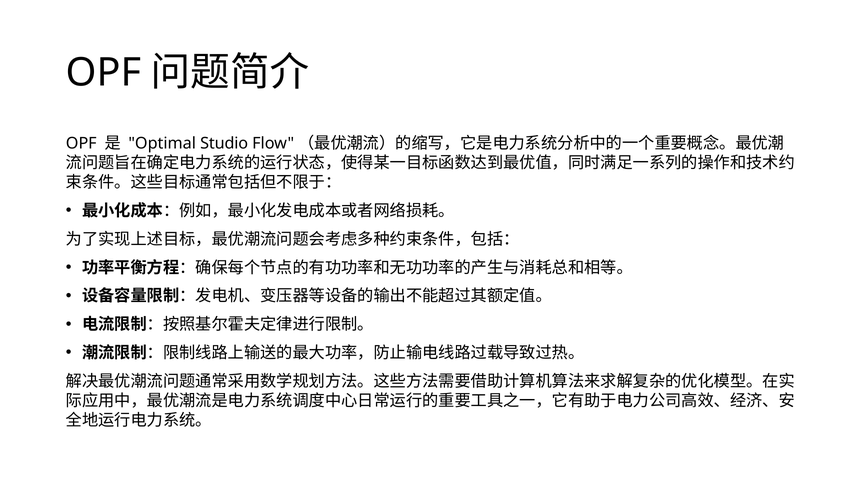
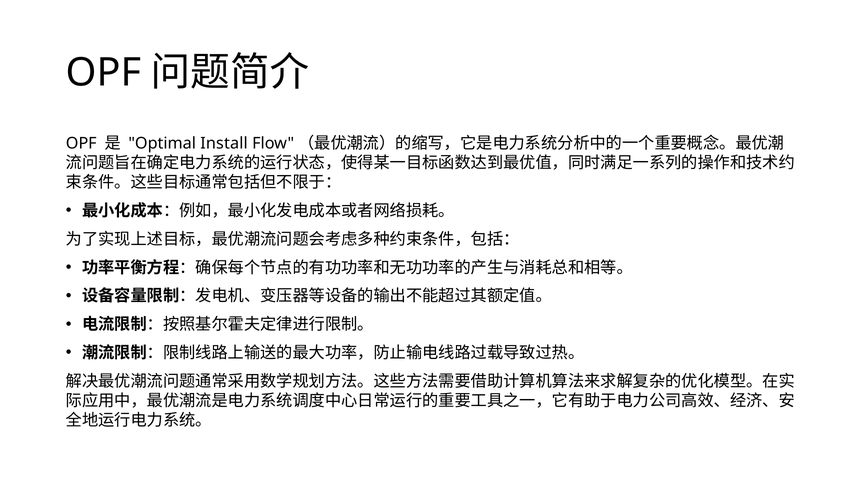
Studio: Studio -> Install
